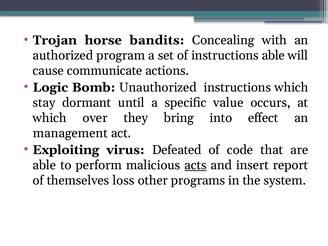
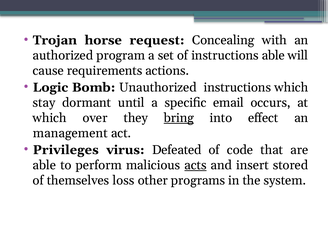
bandits: bandits -> request
communicate: communicate -> requirements
value: value -> email
bring underline: none -> present
Exploiting: Exploiting -> Privileges
report: report -> stored
